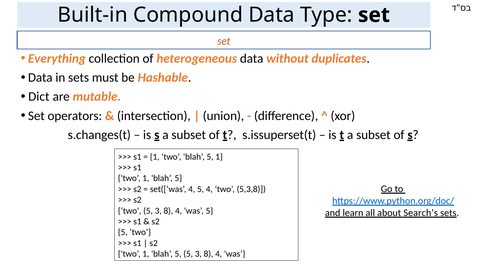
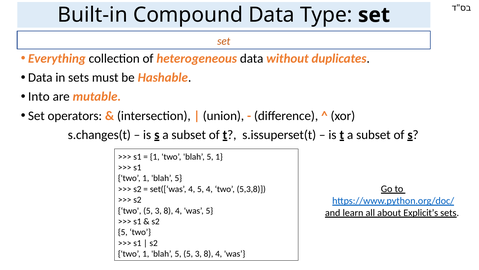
Dict: Dict -> Into
Search’s: Search’s -> Explicit’s
